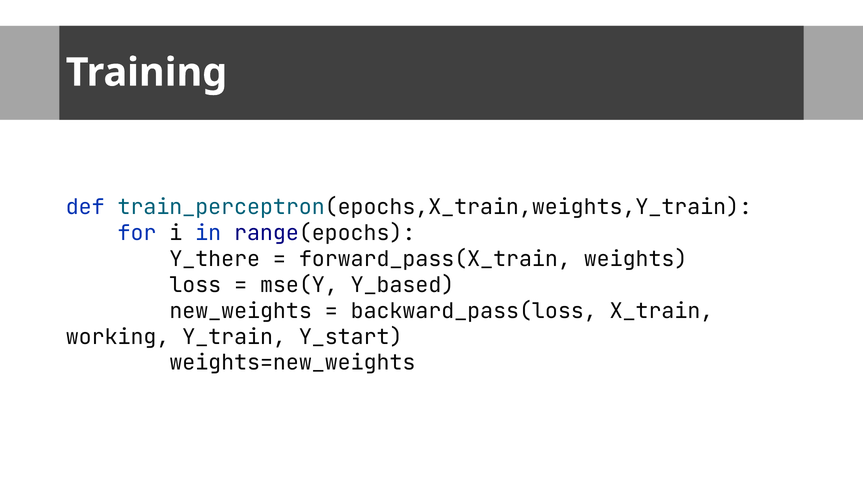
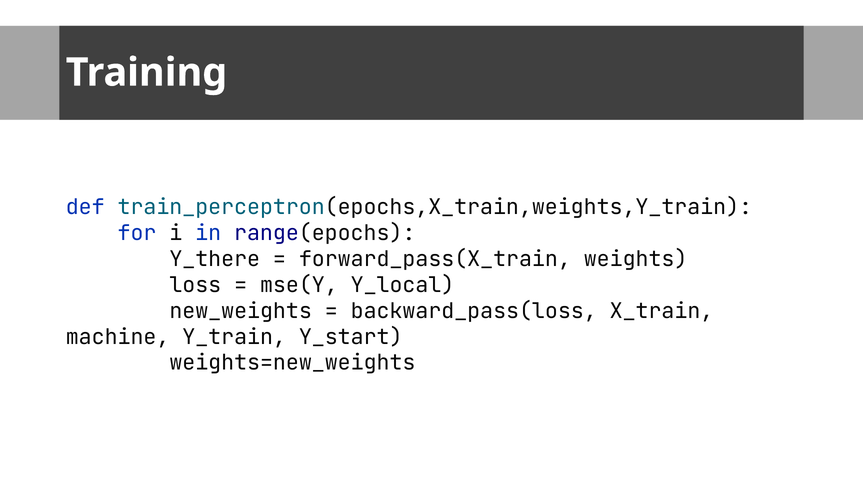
Y_based: Y_based -> Y_local
working: working -> machine
